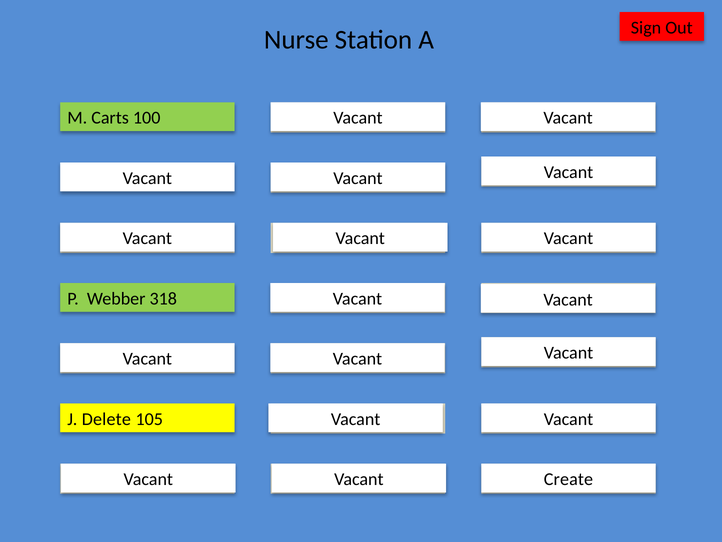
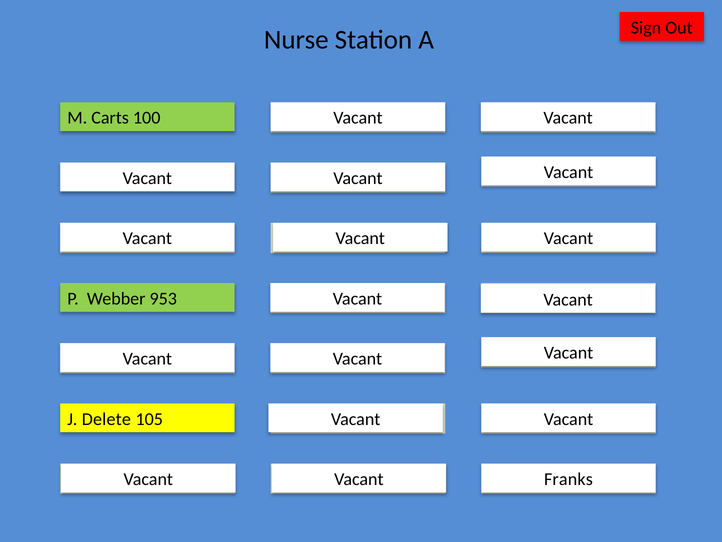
318: 318 -> 953
Create: Create -> Franks
